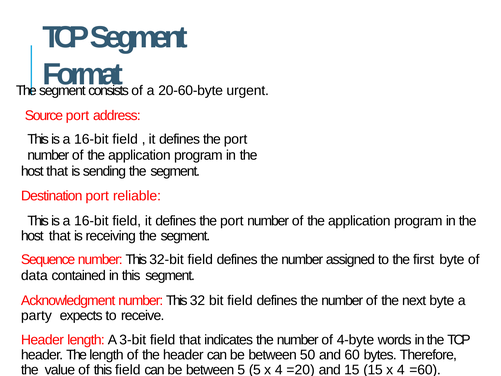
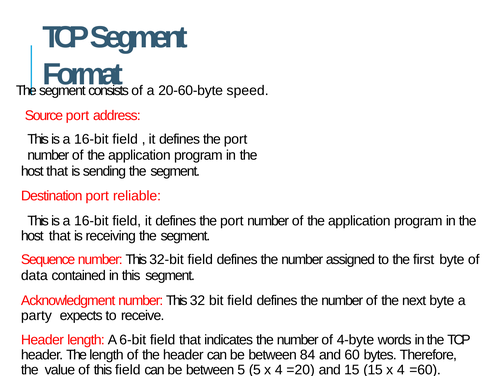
urgent: urgent -> speed
3-bit: 3-bit -> 6-bit
50: 50 -> 84
